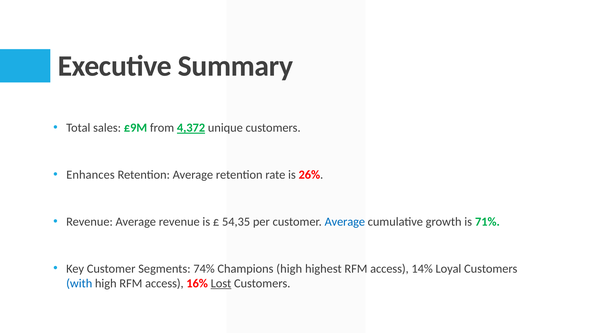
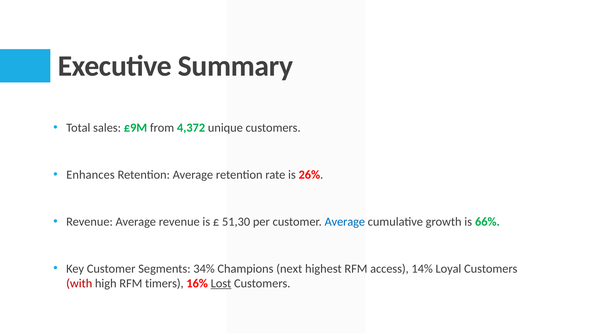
4,372 underline: present -> none
54,35: 54,35 -> 51,30
71%: 71% -> 66%
74%: 74% -> 34%
Champions high: high -> next
with colour: blue -> red
high RFM access: access -> timers
